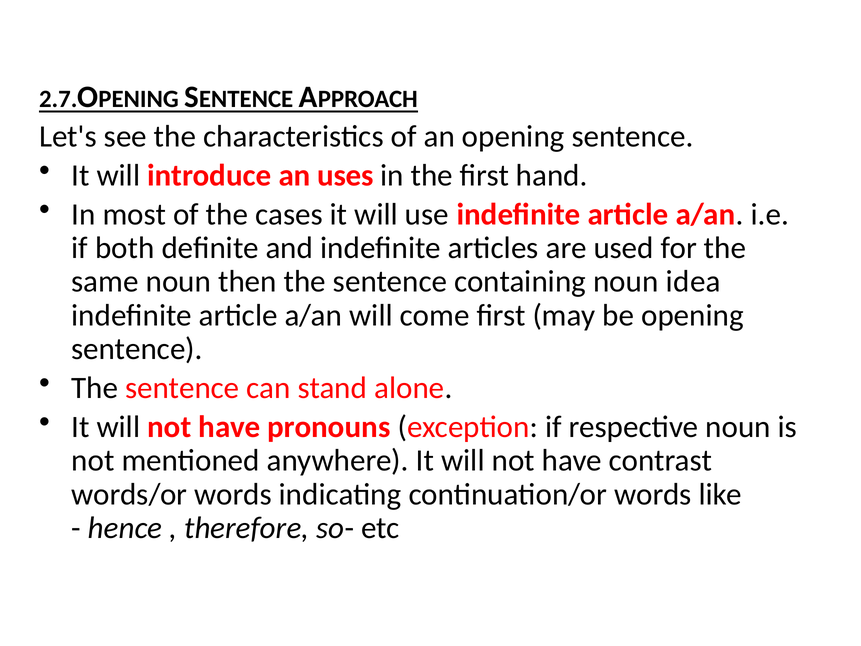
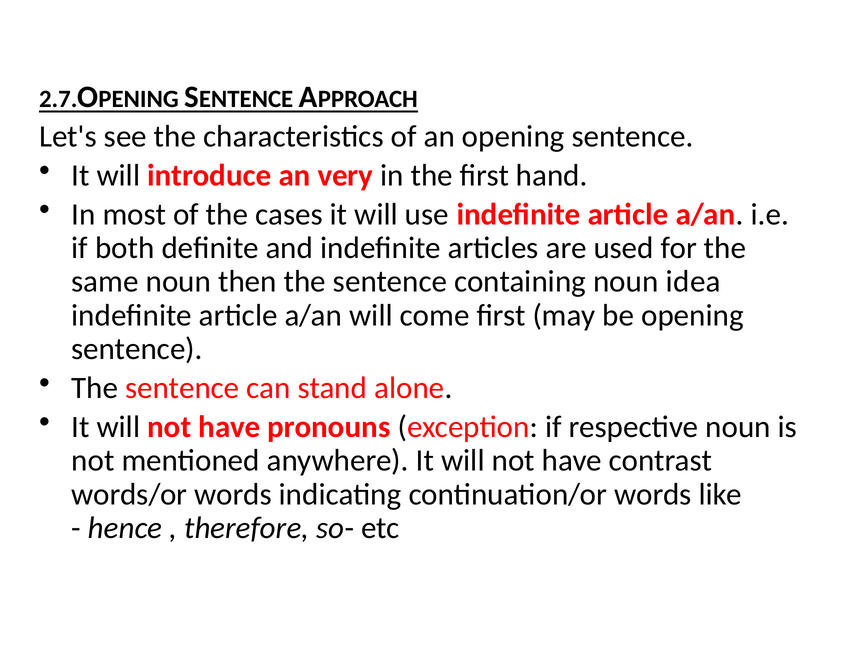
uses: uses -> very
